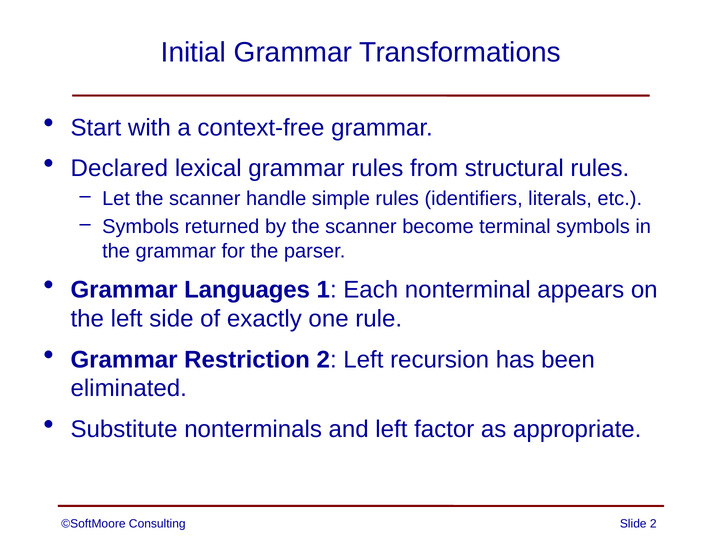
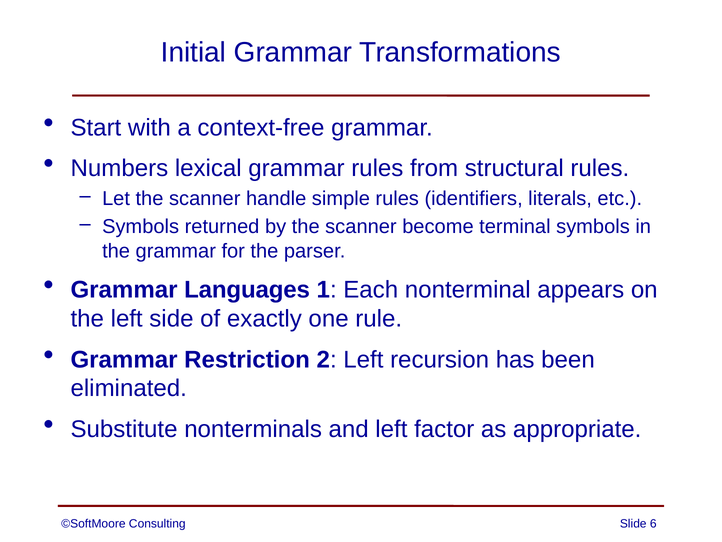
Declared: Declared -> Numbers
Slide 2: 2 -> 6
